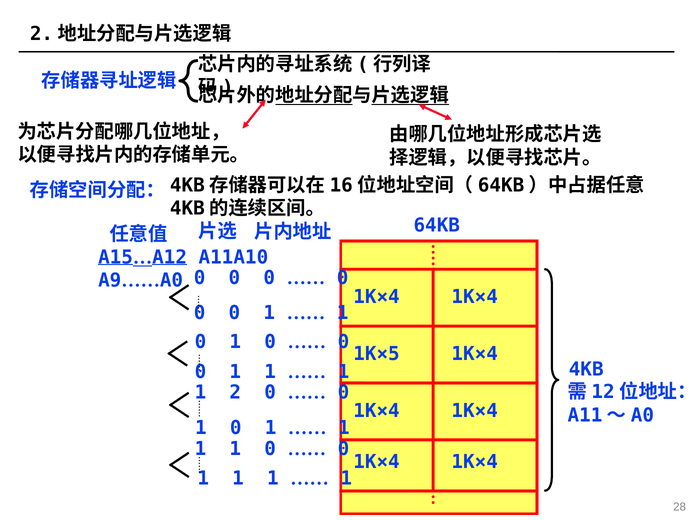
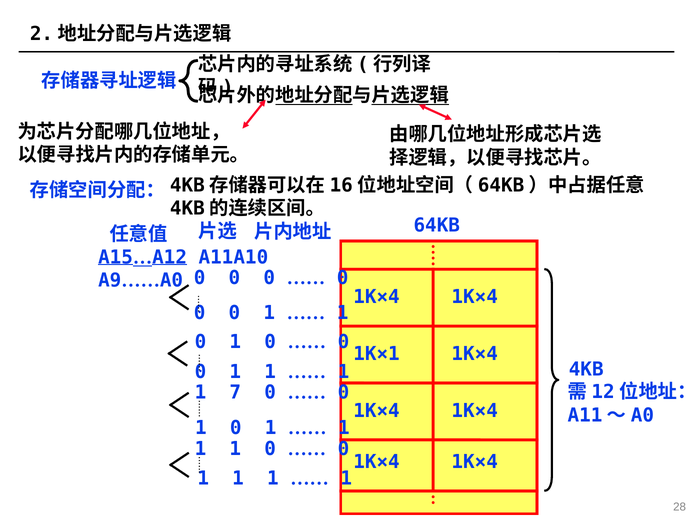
1K×5: 1K×5 -> 1K×1
2: 2 -> 7
